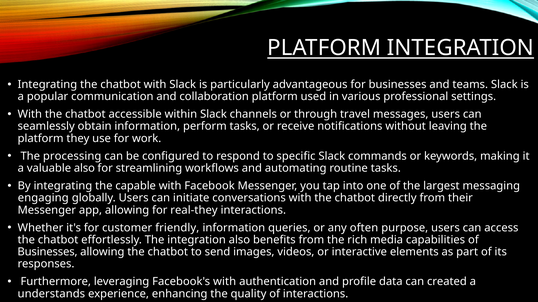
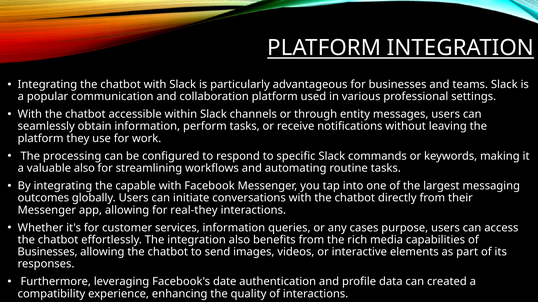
travel: travel -> entity
engaging: engaging -> outcomes
friendly: friendly -> services
often: often -> cases
Facebook's with: with -> date
understands: understands -> compatibility
